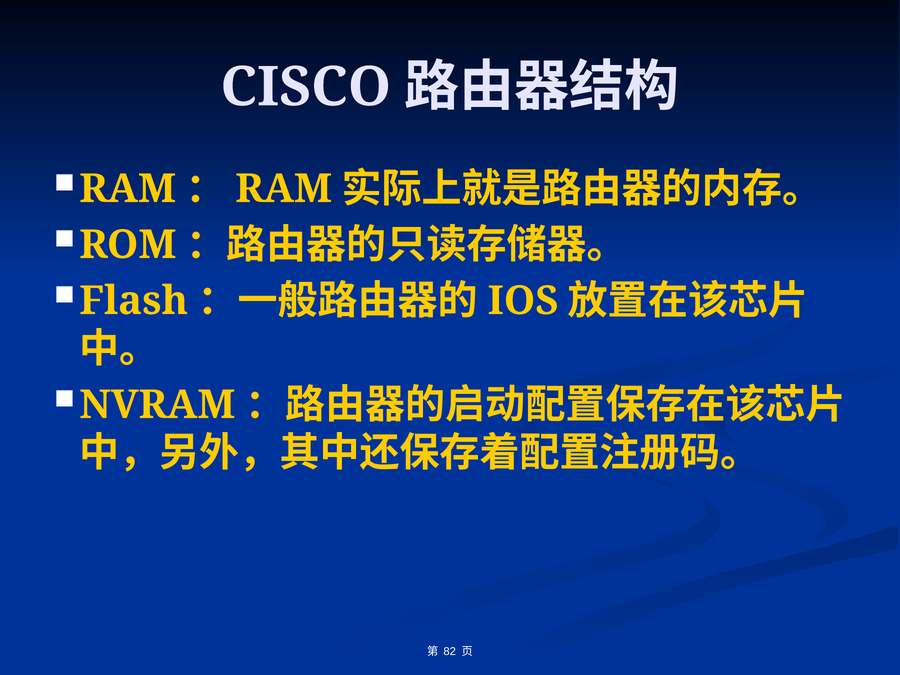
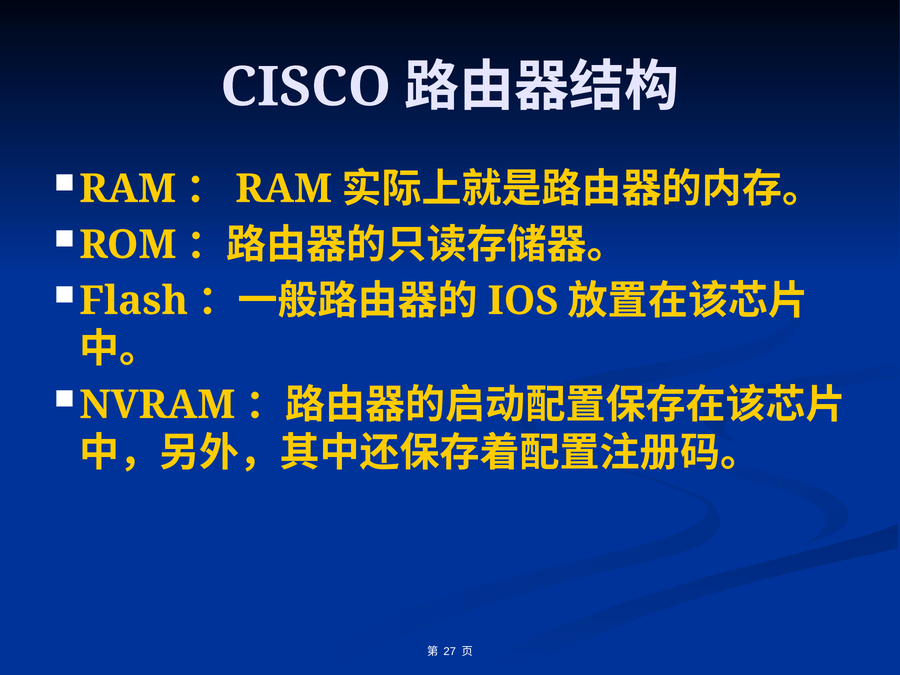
82: 82 -> 27
